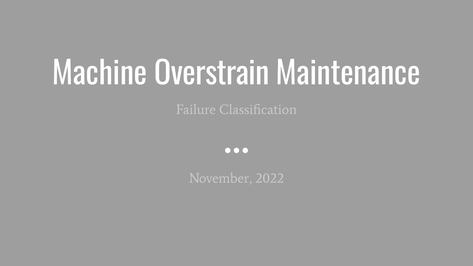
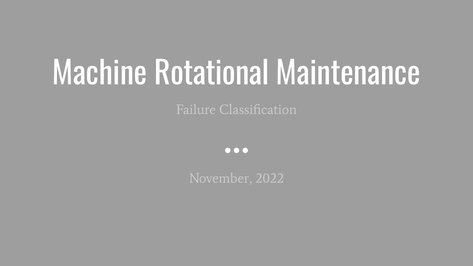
Overstrain: Overstrain -> Rotational
